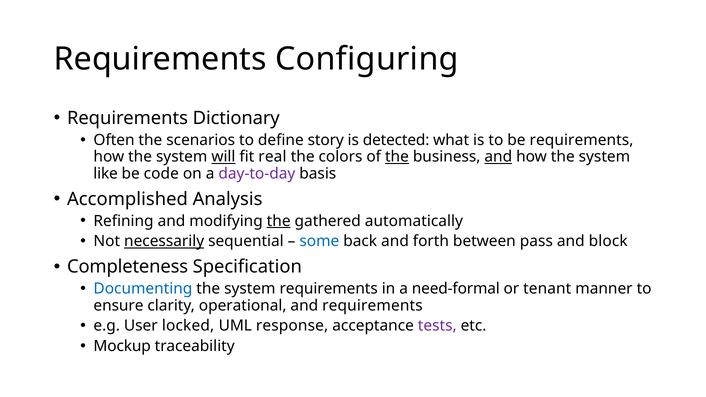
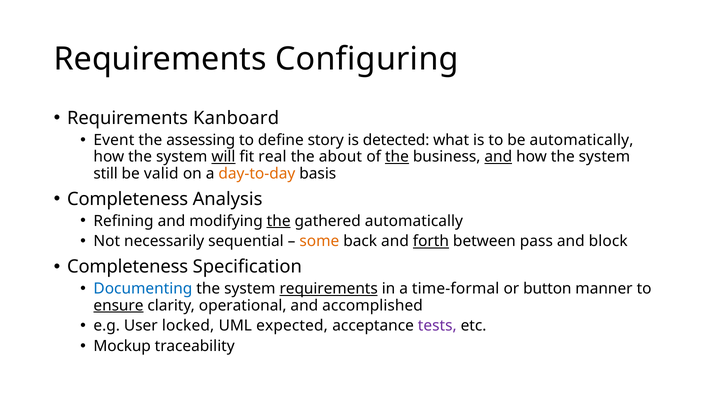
Dictionary: Dictionary -> Kanboard
Often: Often -> Event
scenarios: scenarios -> assessing
be requirements: requirements -> automatically
colors: colors -> about
like: like -> still
code: code -> valid
day-to-day colour: purple -> orange
Accomplished at (127, 199): Accomplished -> Completeness
necessarily underline: present -> none
some colour: blue -> orange
forth underline: none -> present
requirements at (329, 289) underline: none -> present
need-formal: need-formal -> time-formal
tenant: tenant -> button
ensure underline: none -> present
and requirements: requirements -> accomplished
response: response -> expected
